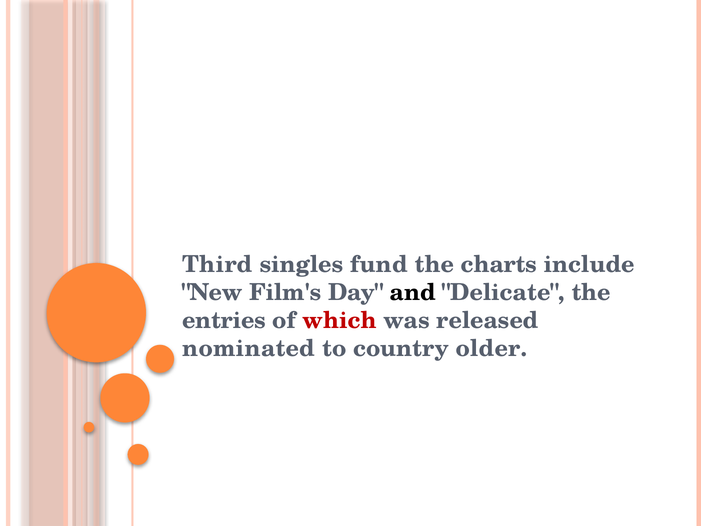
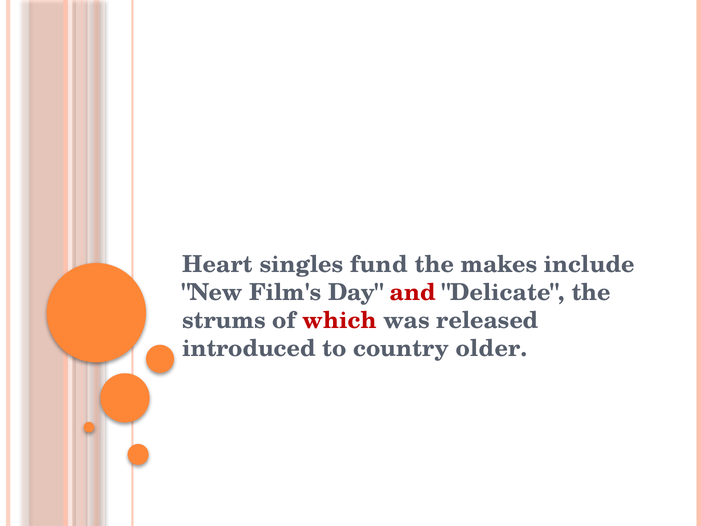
Third: Third -> Heart
charts: charts -> makes
and colour: black -> red
entries: entries -> strums
nominated: nominated -> introduced
